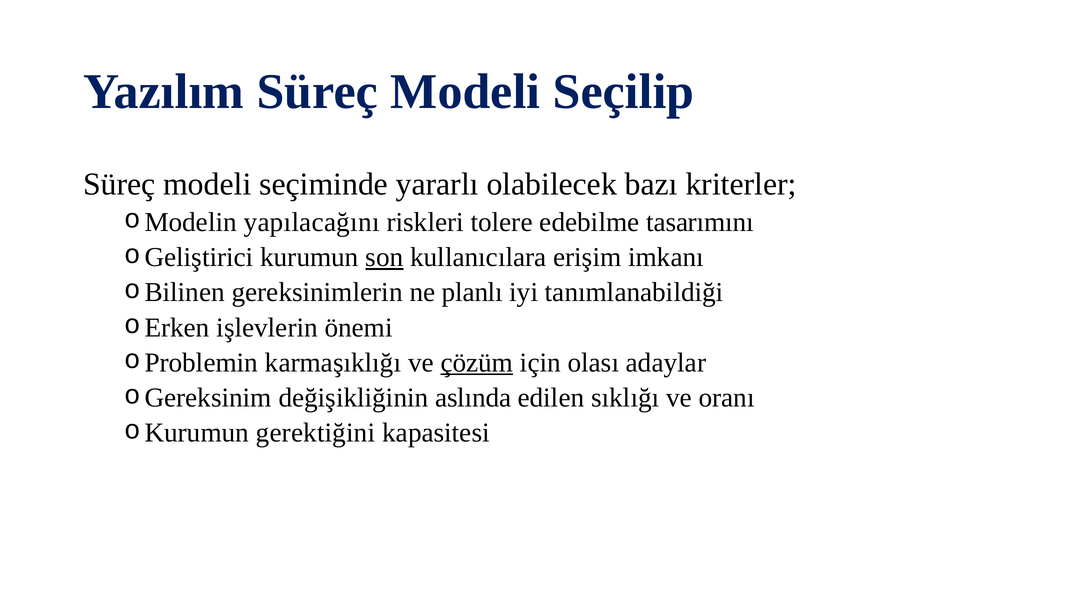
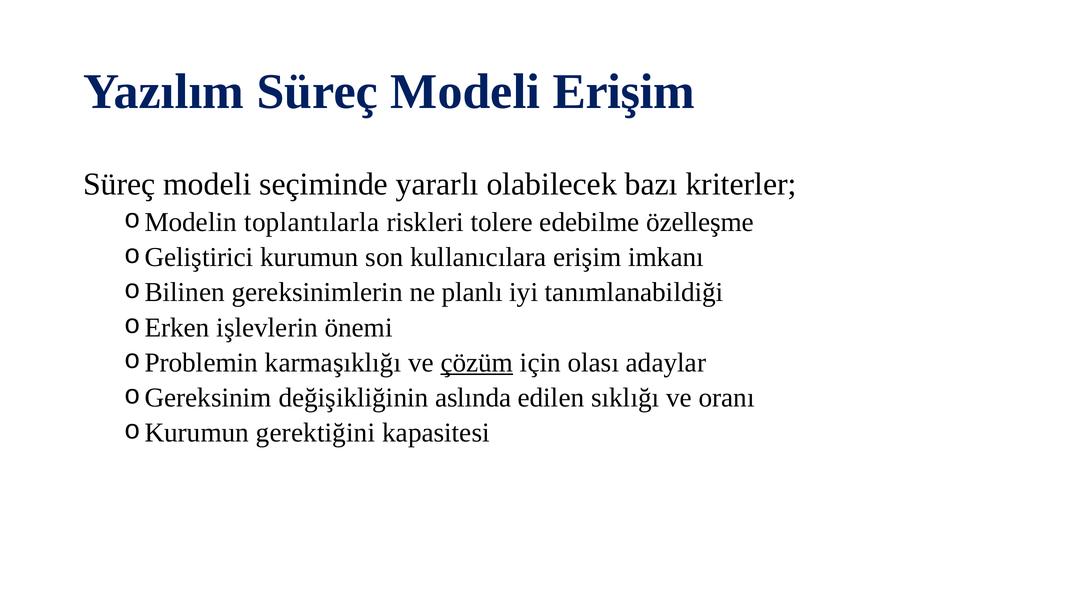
Modeli Seçilip: Seçilip -> Erişim
yapılacağını: yapılacağını -> toplantılarla
tasarımını: tasarımını -> özelleşme
son underline: present -> none
